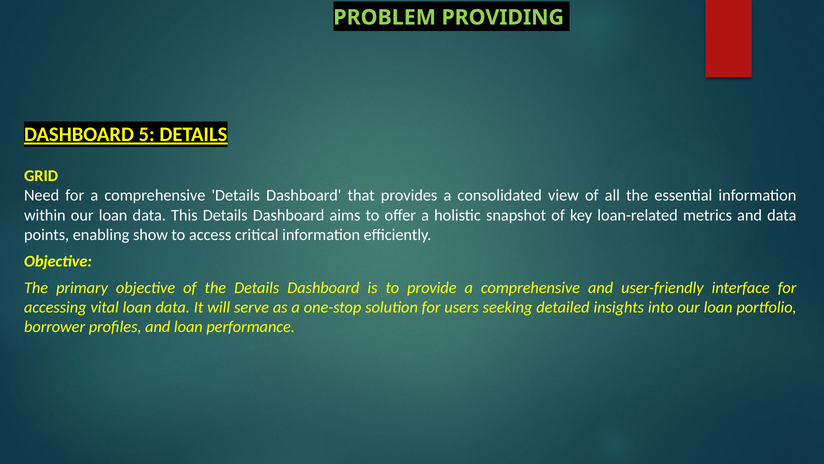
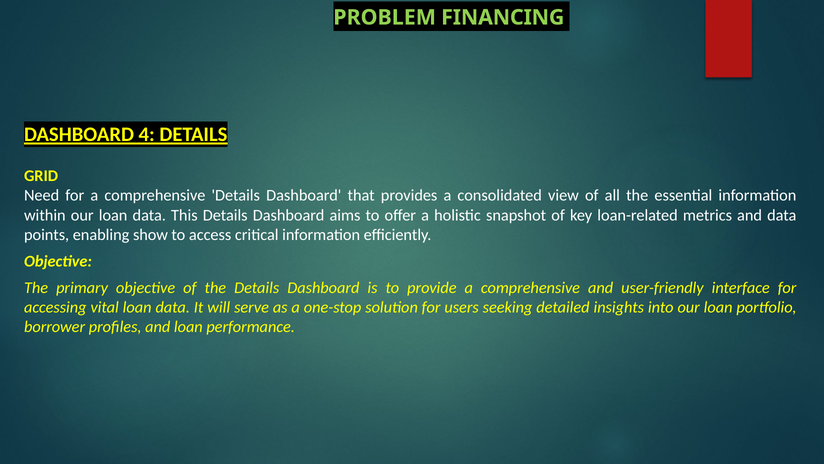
PROVIDING: PROVIDING -> FINANCING
5: 5 -> 4
